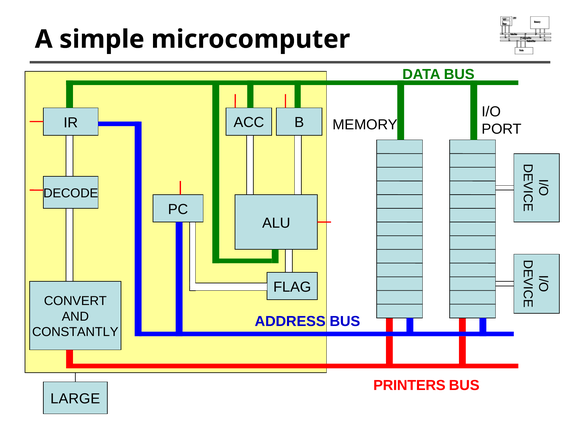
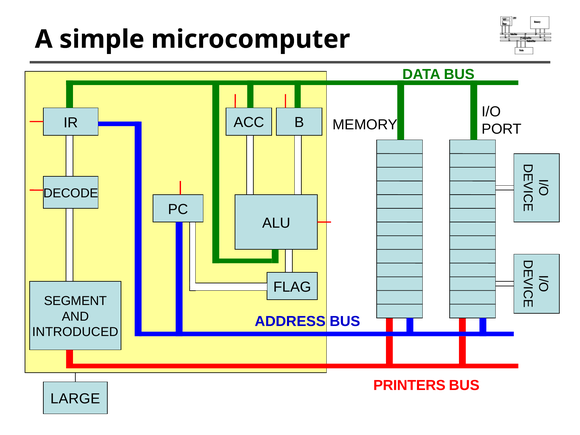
CONVERT: CONVERT -> SEGMENT
CONSTANTLY: CONSTANTLY -> INTRODUCED
